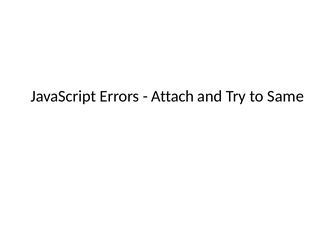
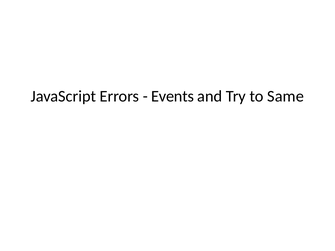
Attach: Attach -> Events
